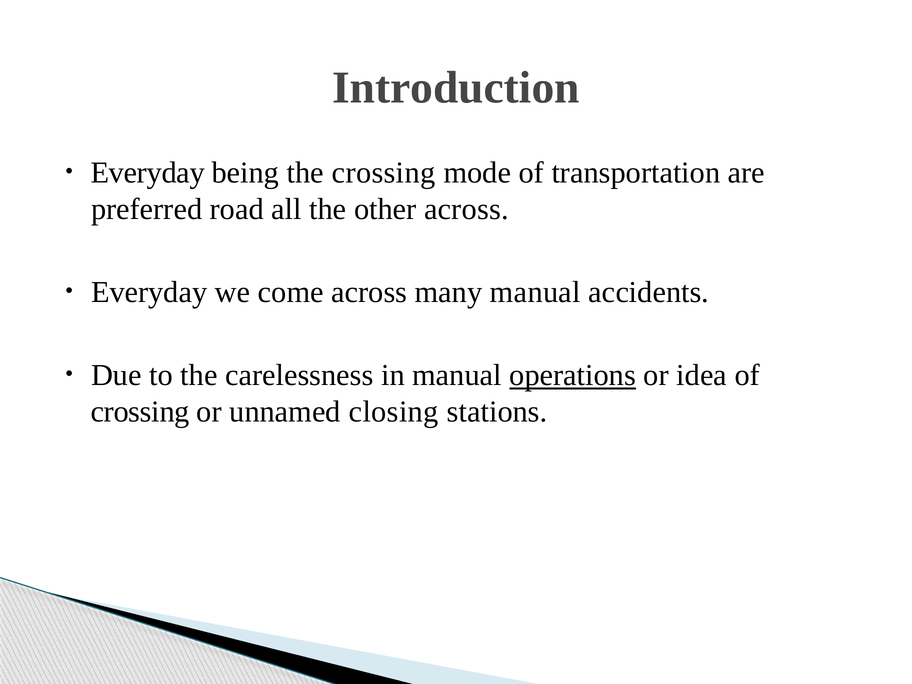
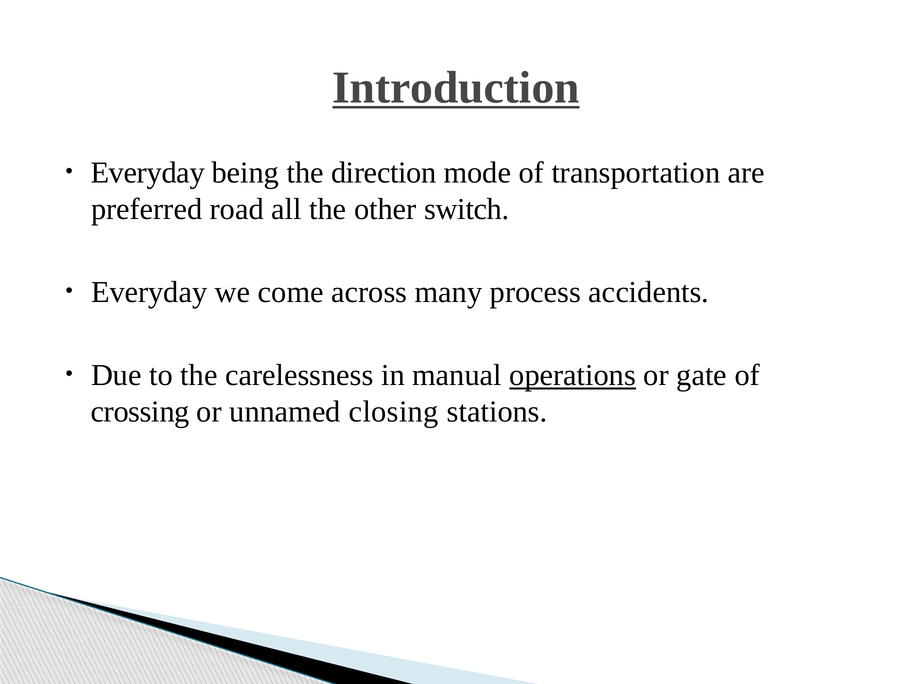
Introduction underline: none -> present
the crossing: crossing -> direction
other across: across -> switch
many manual: manual -> process
idea: idea -> gate
